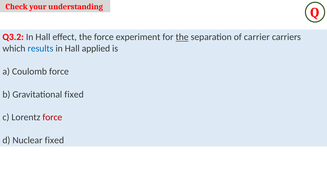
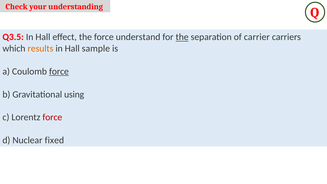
Q3.2: Q3.2 -> Q3.5
experiment: experiment -> understand
results colour: blue -> orange
applied: applied -> sample
force at (59, 71) underline: none -> present
Gravitational fixed: fixed -> using
